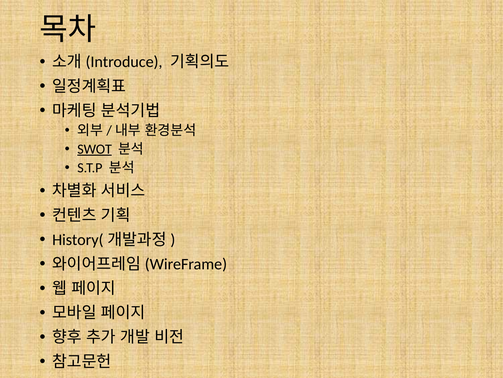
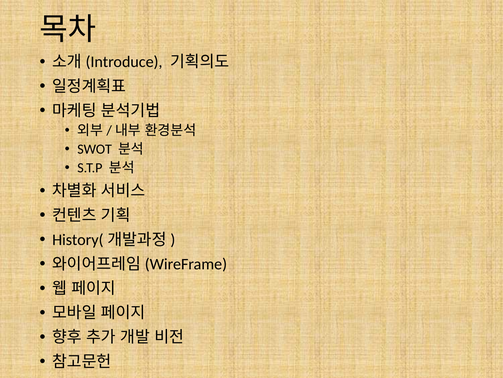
SWOT underline: present -> none
